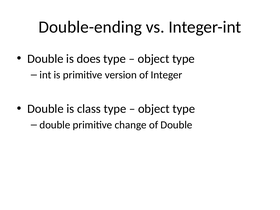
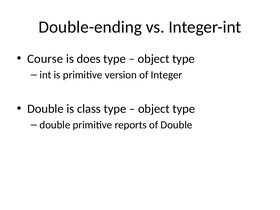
Double at (45, 59): Double -> Course
change: change -> reports
